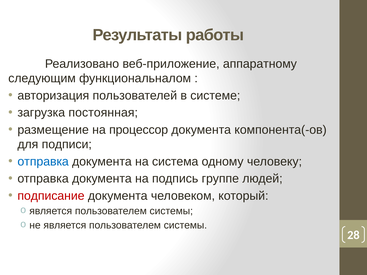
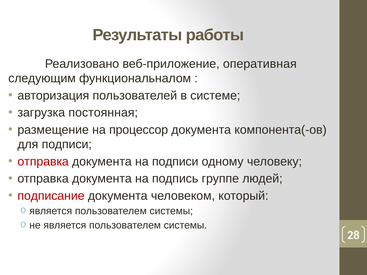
аппаратному: аппаратному -> оперативная
отправка at (43, 162) colour: blue -> red
на система: система -> подписи
